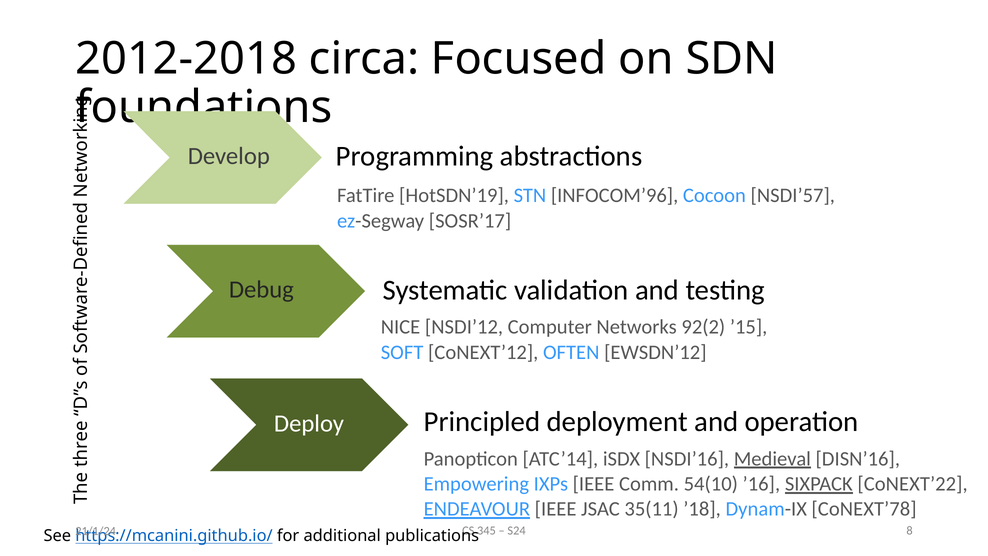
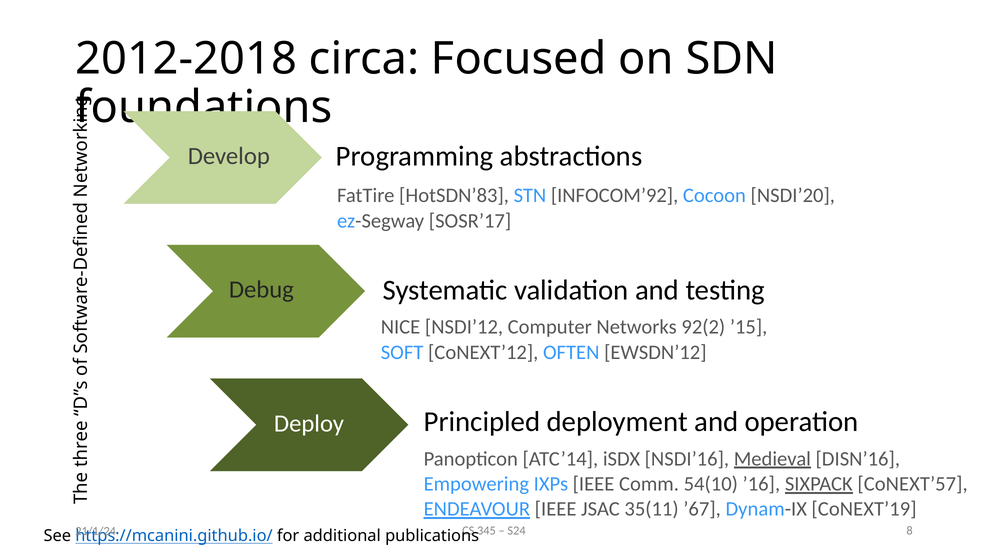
HotSDN’19: HotSDN’19 -> HotSDN’83
INFOCOM’96: INFOCOM’96 -> INFOCOM’92
NSDI’57: NSDI’57 -> NSDI’20
CoNEXT’22: CoNEXT’22 -> CoNEXT’57
’18: ’18 -> ’67
CoNEXT’78: CoNEXT’78 -> CoNEXT’19
